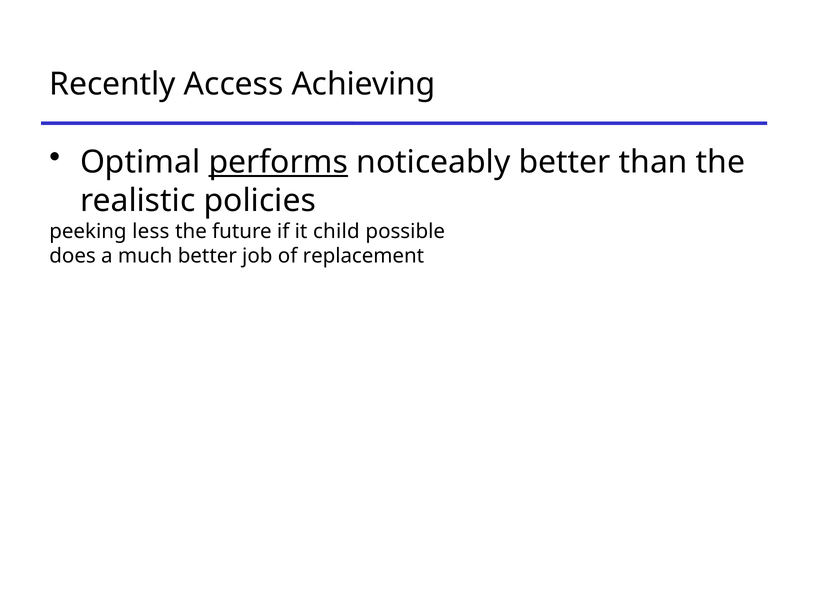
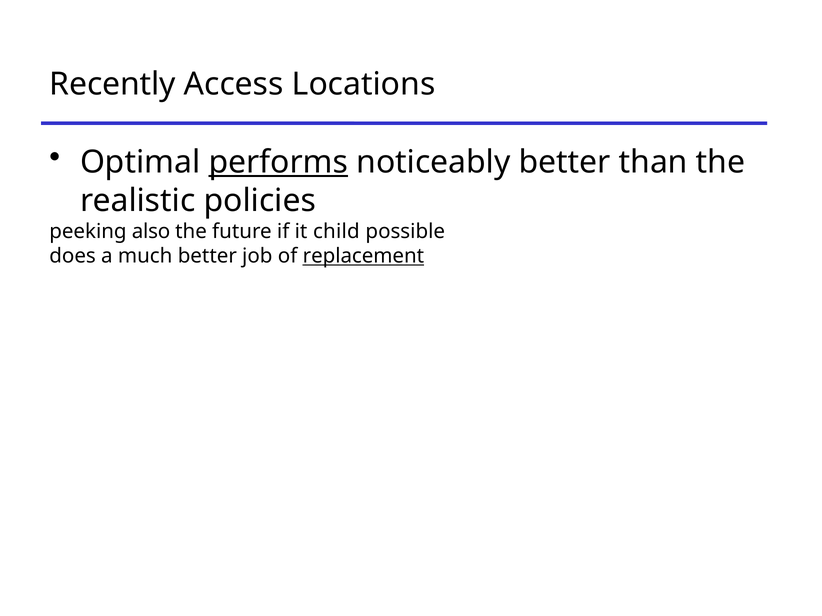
Achieving: Achieving -> Locations
less: less -> also
replacement underline: none -> present
